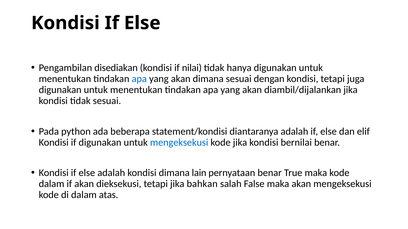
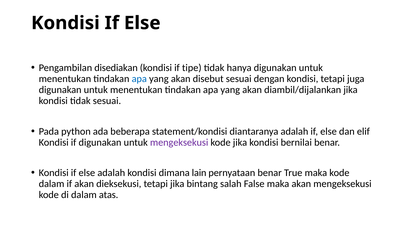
nilai: nilai -> tipe
akan dimana: dimana -> disebut
mengeksekusi at (179, 143) colour: blue -> purple
bahkan: bahkan -> bintang
